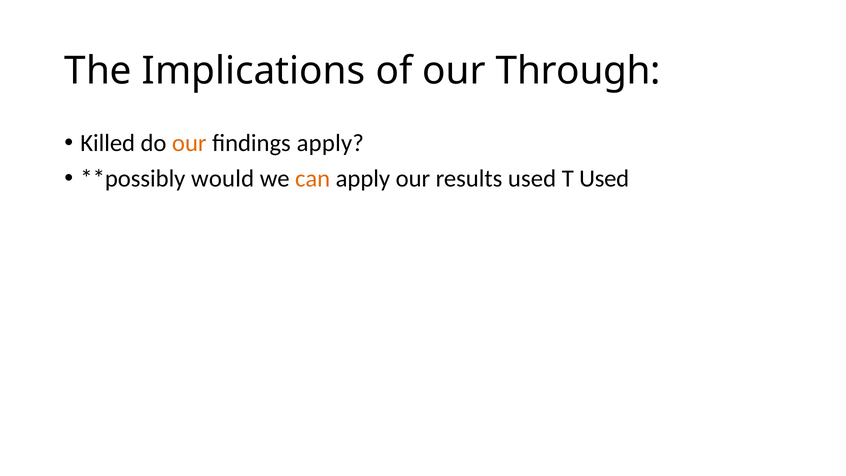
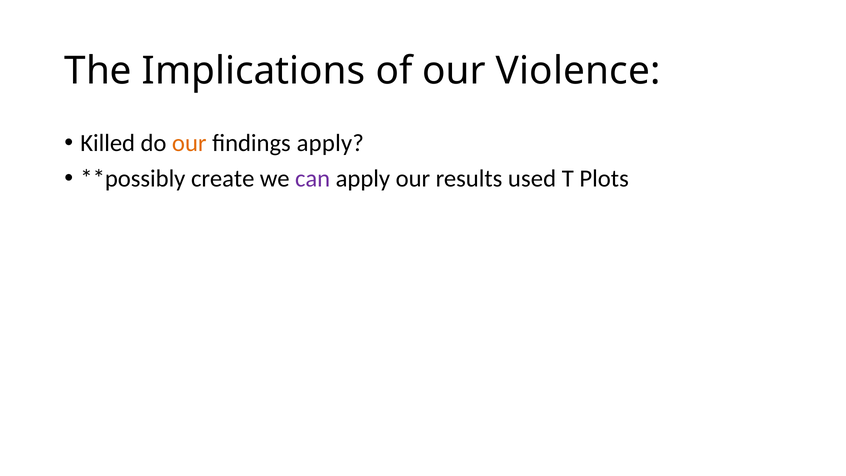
Through: Through -> Violence
would: would -> create
can colour: orange -> purple
T Used: Used -> Plots
